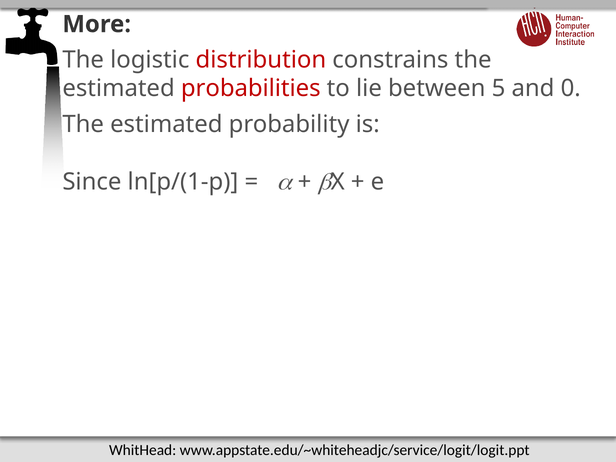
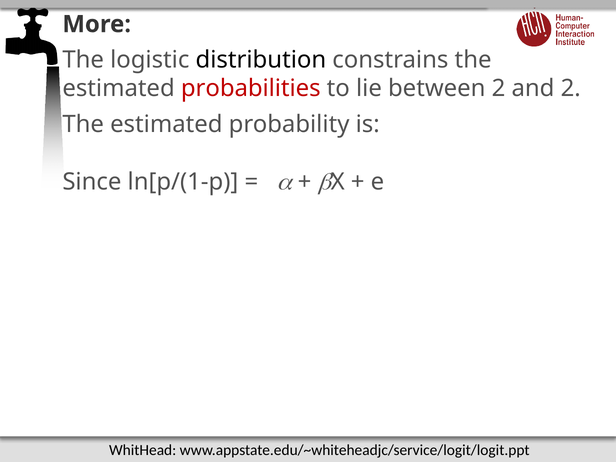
distribution colour: red -> black
between 5: 5 -> 2
and 0: 0 -> 2
